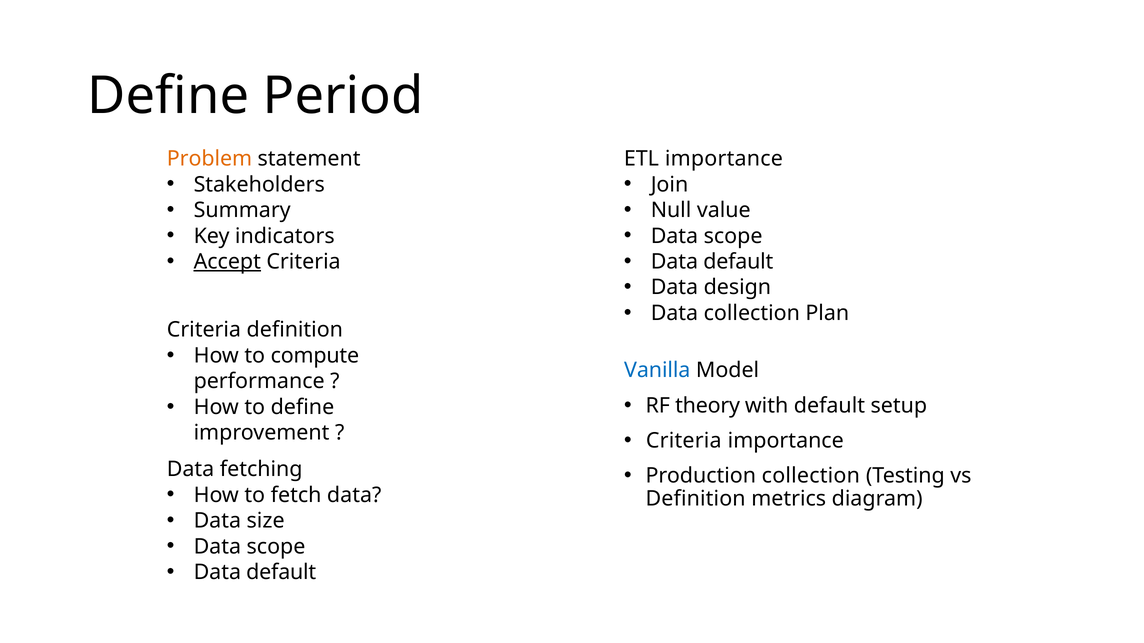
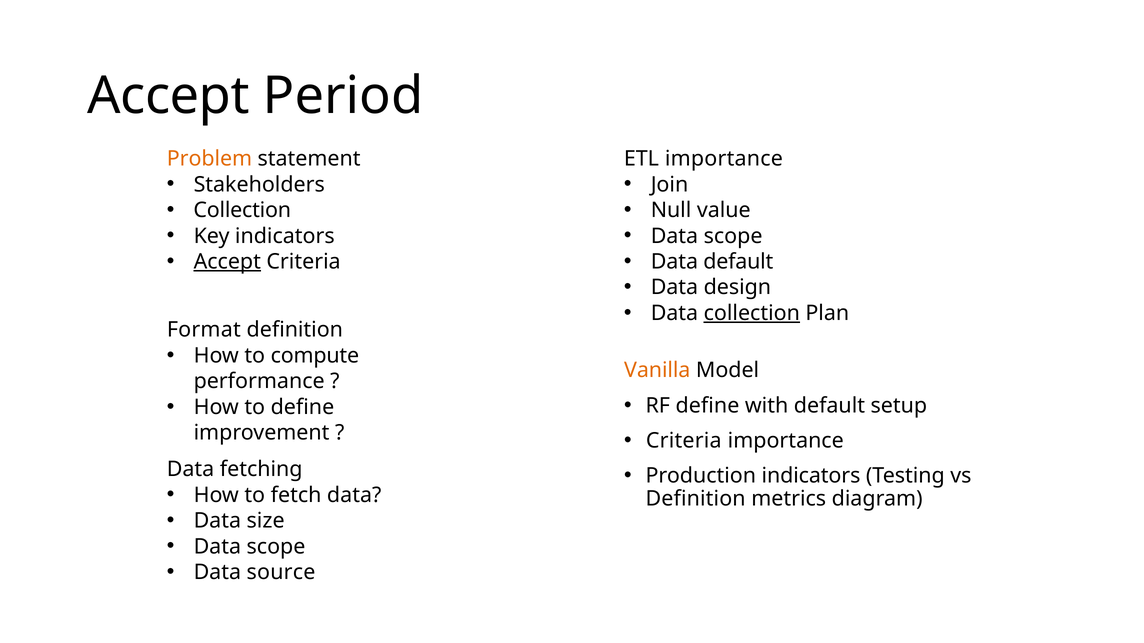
Define at (168, 96): Define -> Accept
Summary at (242, 210): Summary -> Collection
collection at (752, 313) underline: none -> present
Criteria at (204, 330): Criteria -> Format
Vanilla colour: blue -> orange
RF theory: theory -> define
Production collection: collection -> indicators
default at (281, 573): default -> source
